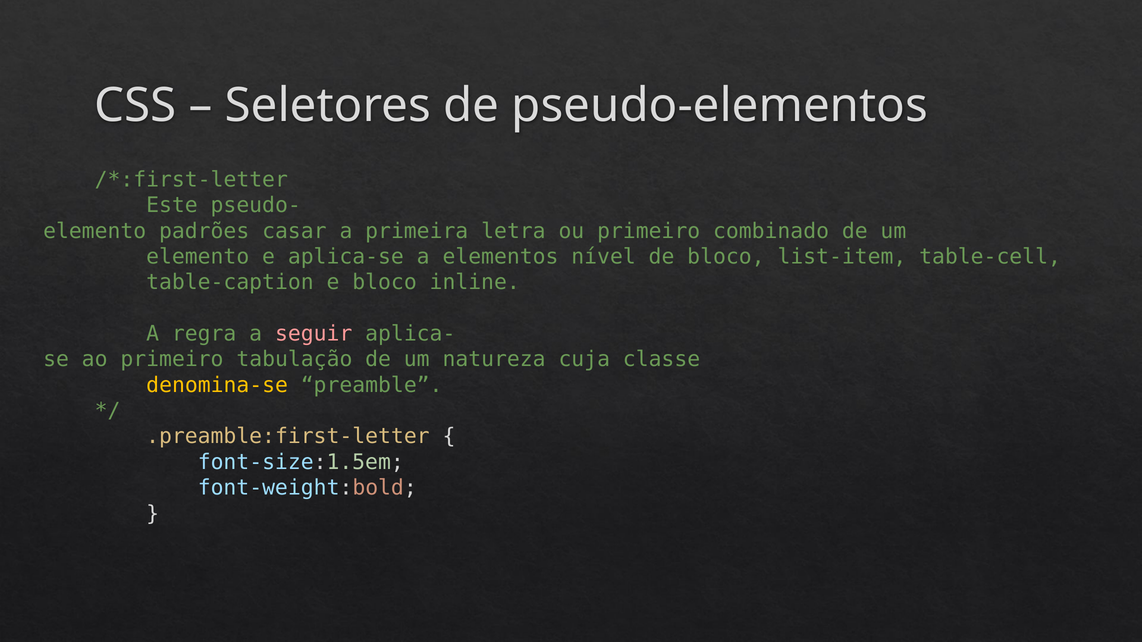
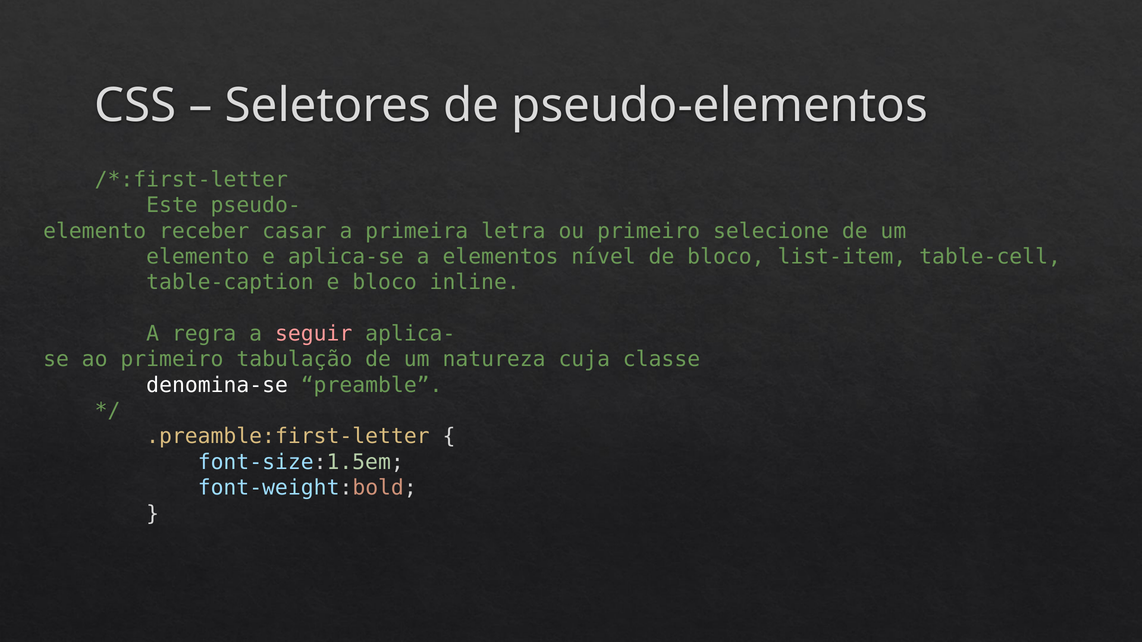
padrões: padrões -> receber
combinado: combinado -> selecione
denomina-se colour: yellow -> white
